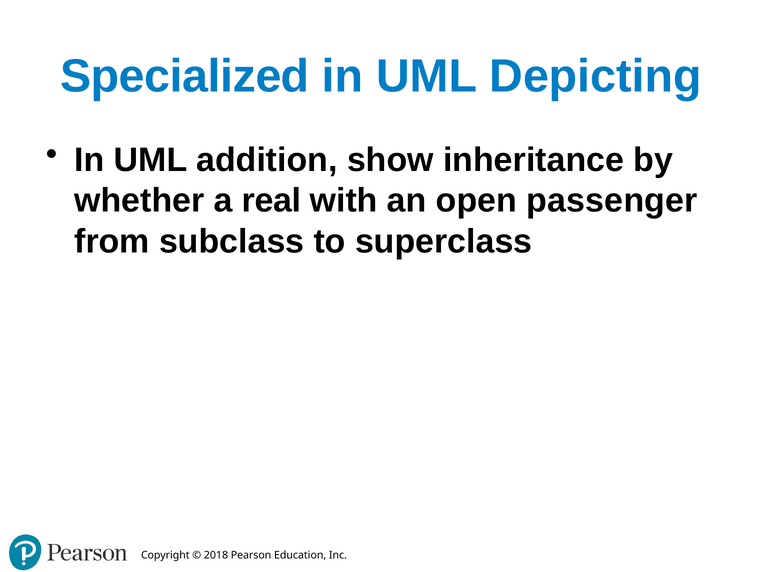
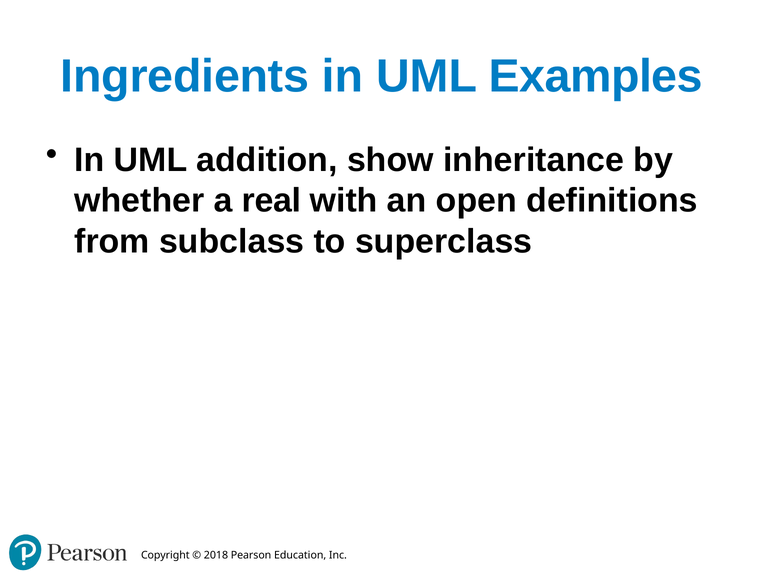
Specialized: Specialized -> Ingredients
Depicting: Depicting -> Examples
passenger: passenger -> definitions
